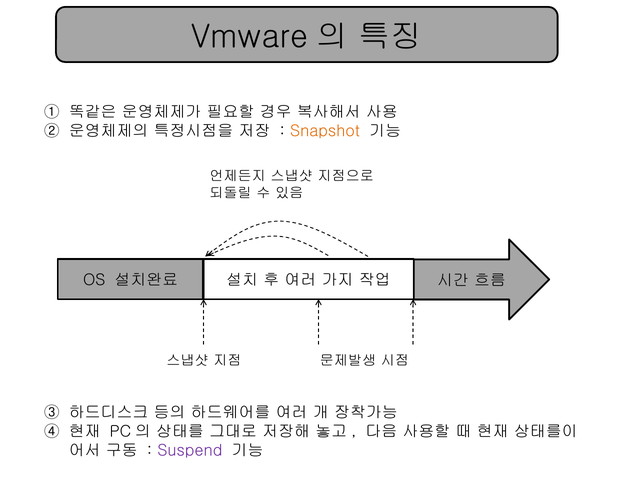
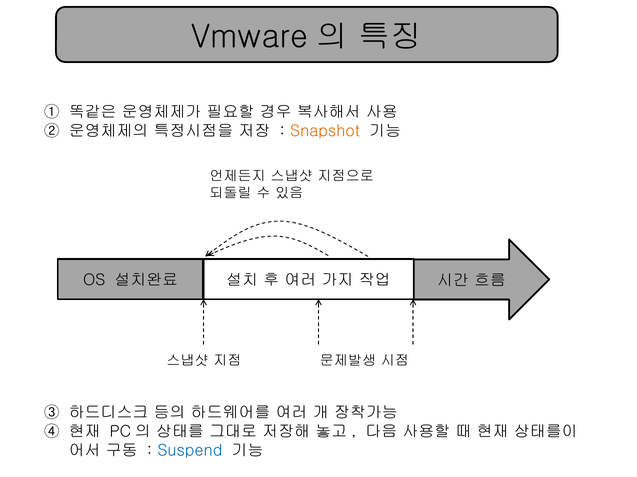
Suspend colour: purple -> blue
